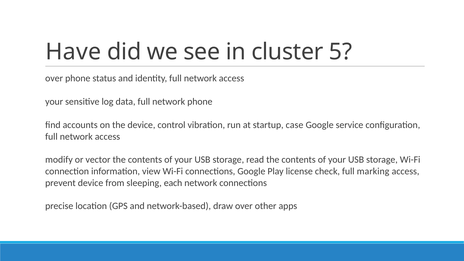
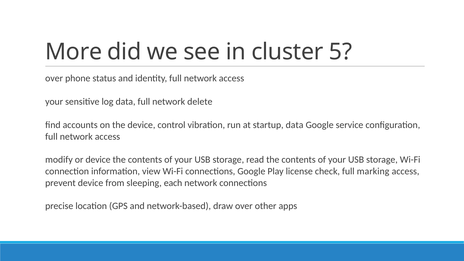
Have: Have -> More
network phone: phone -> delete
startup case: case -> data
or vector: vector -> device
